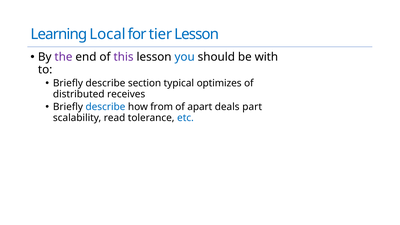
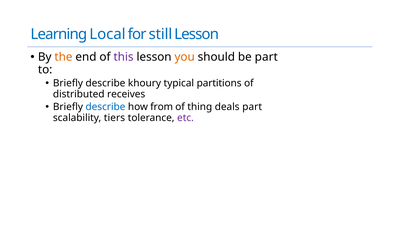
tier: tier -> still
the colour: purple -> orange
you colour: blue -> orange
be with: with -> part
section: section -> khoury
optimizes: optimizes -> partitions
apart: apart -> thing
read: read -> tiers
etc colour: blue -> purple
